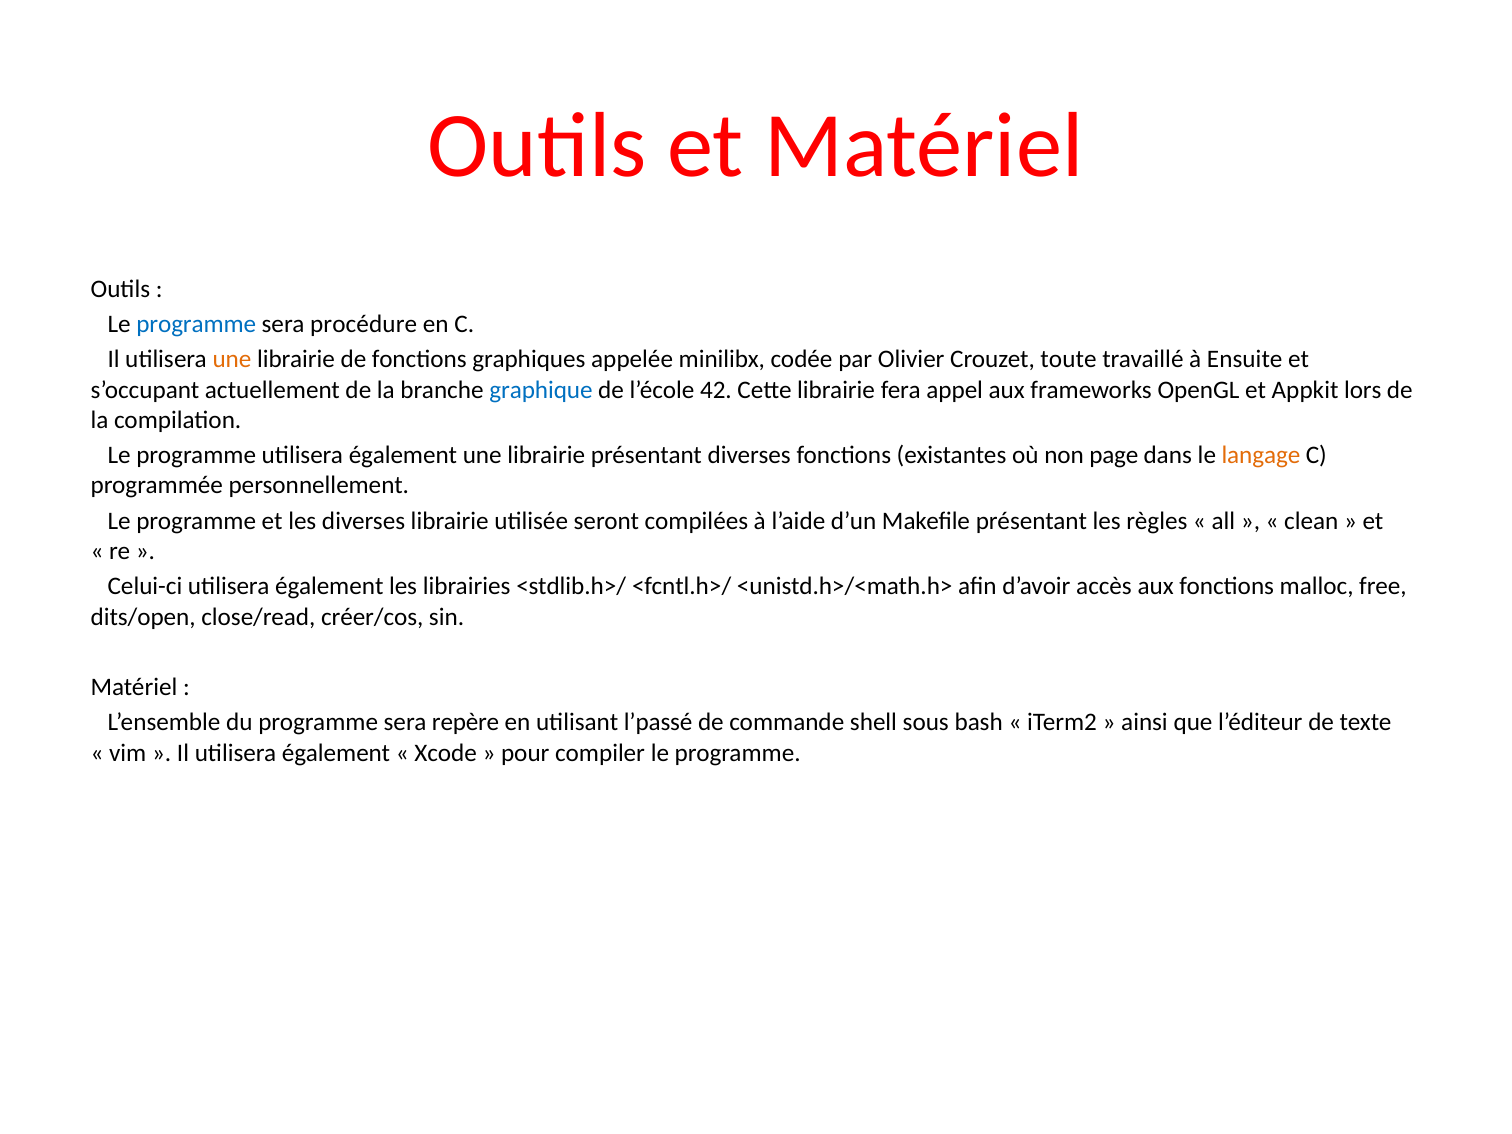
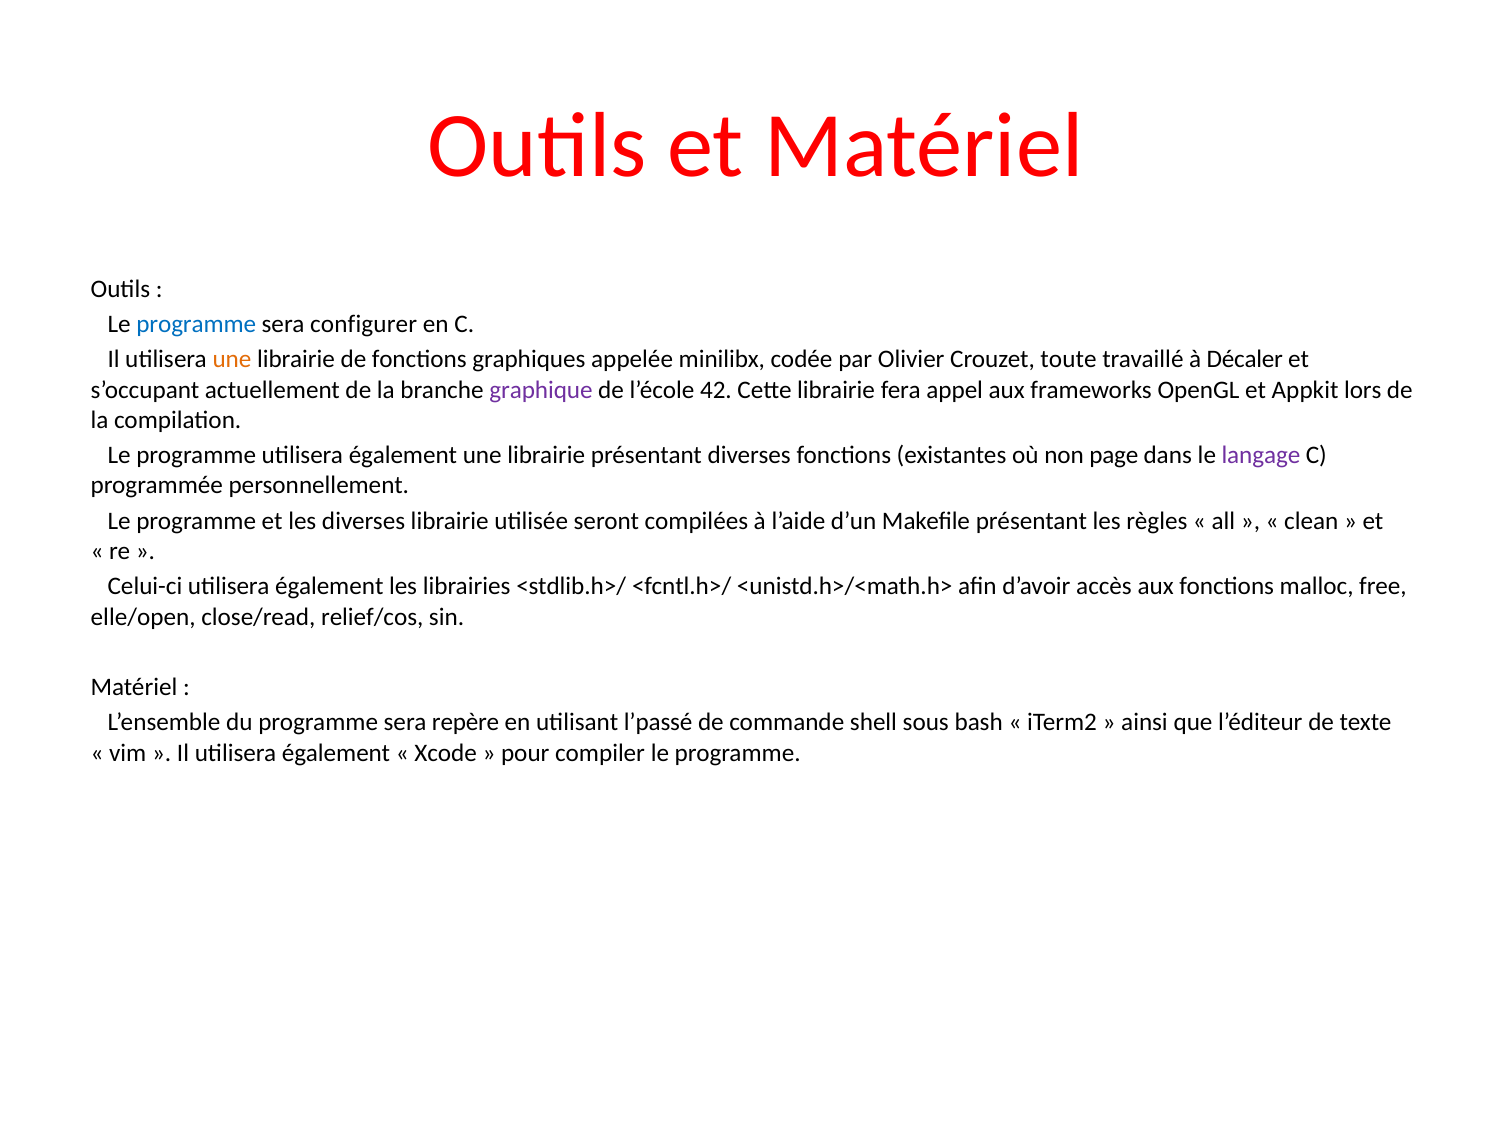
procédure: procédure -> configurer
Ensuite: Ensuite -> Décaler
graphique colour: blue -> purple
langage colour: orange -> purple
dits/open: dits/open -> elle/open
créer/cos: créer/cos -> relief/cos
